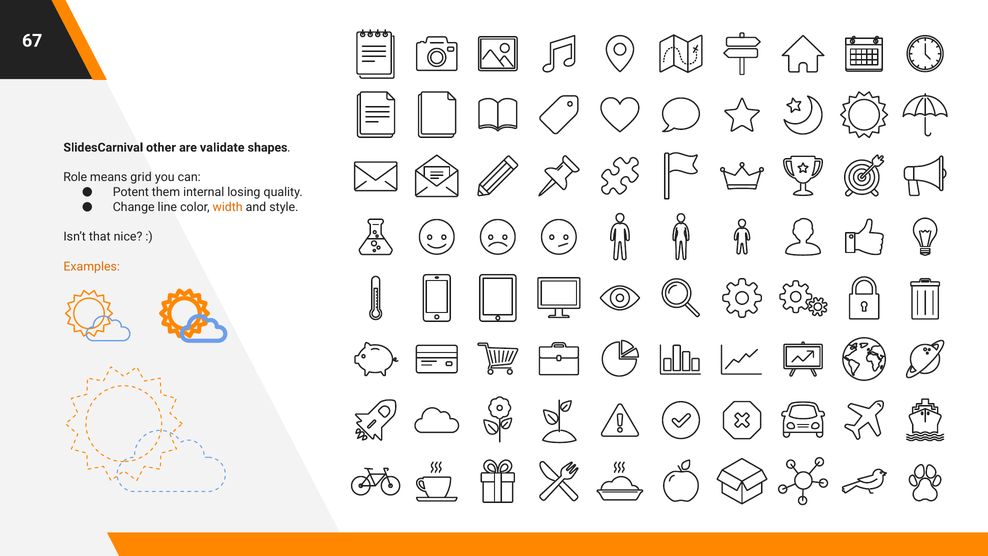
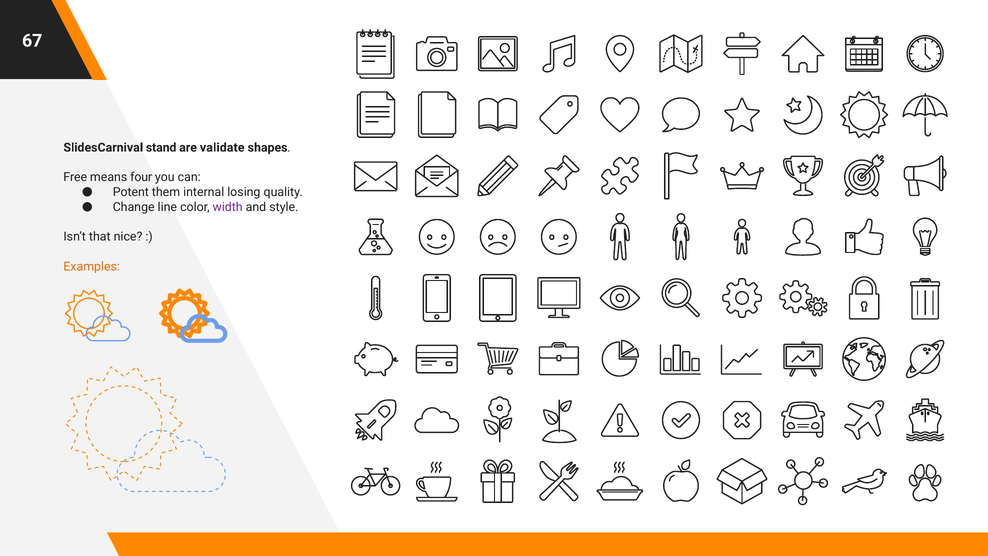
other: other -> stand
Role: Role -> Free
grid: grid -> four
width colour: orange -> purple
